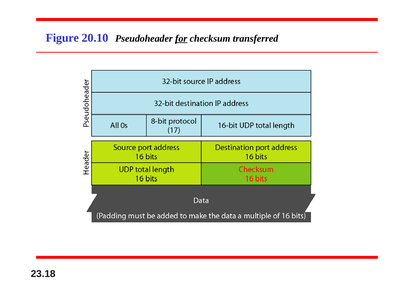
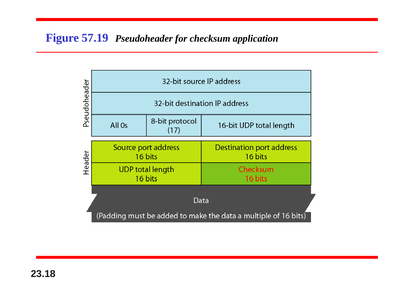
20.10: 20.10 -> 57.19
for underline: present -> none
transferred: transferred -> application
